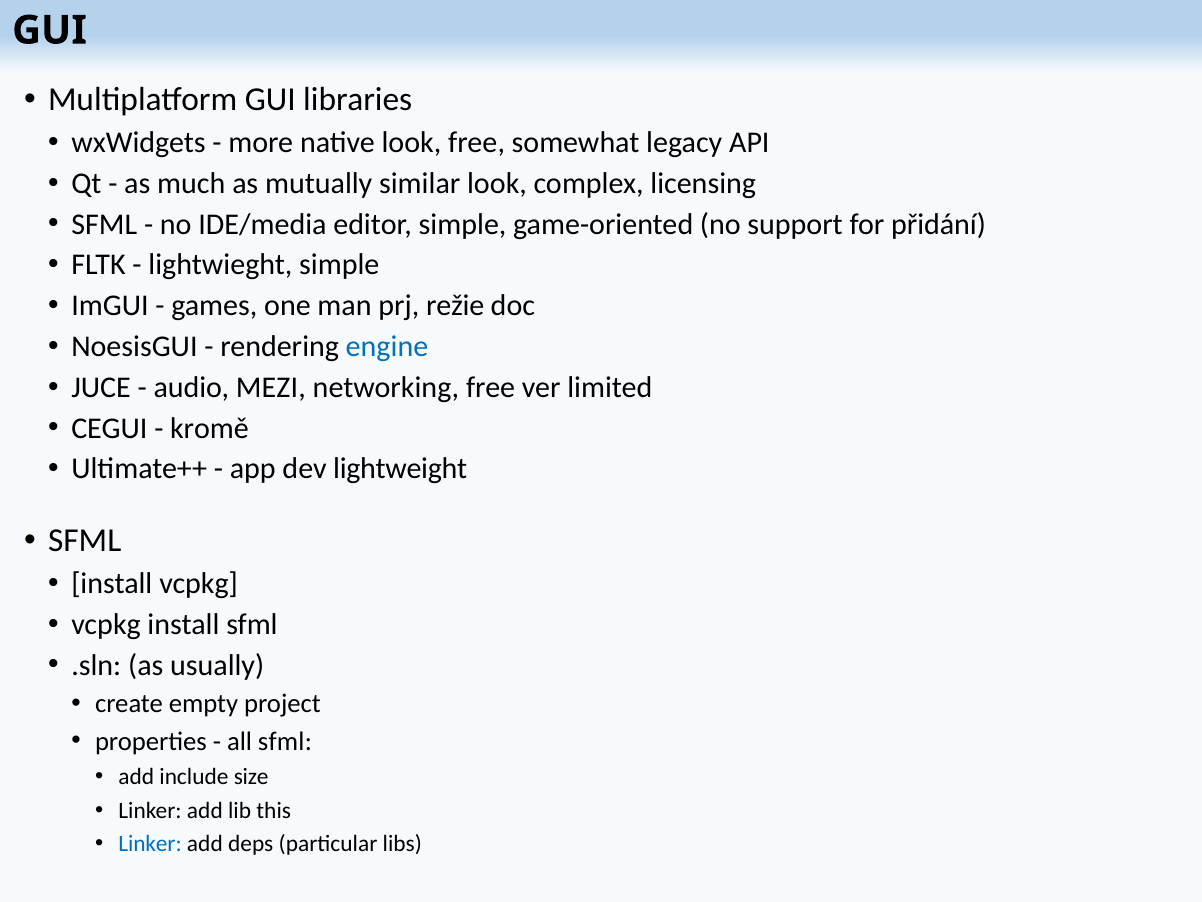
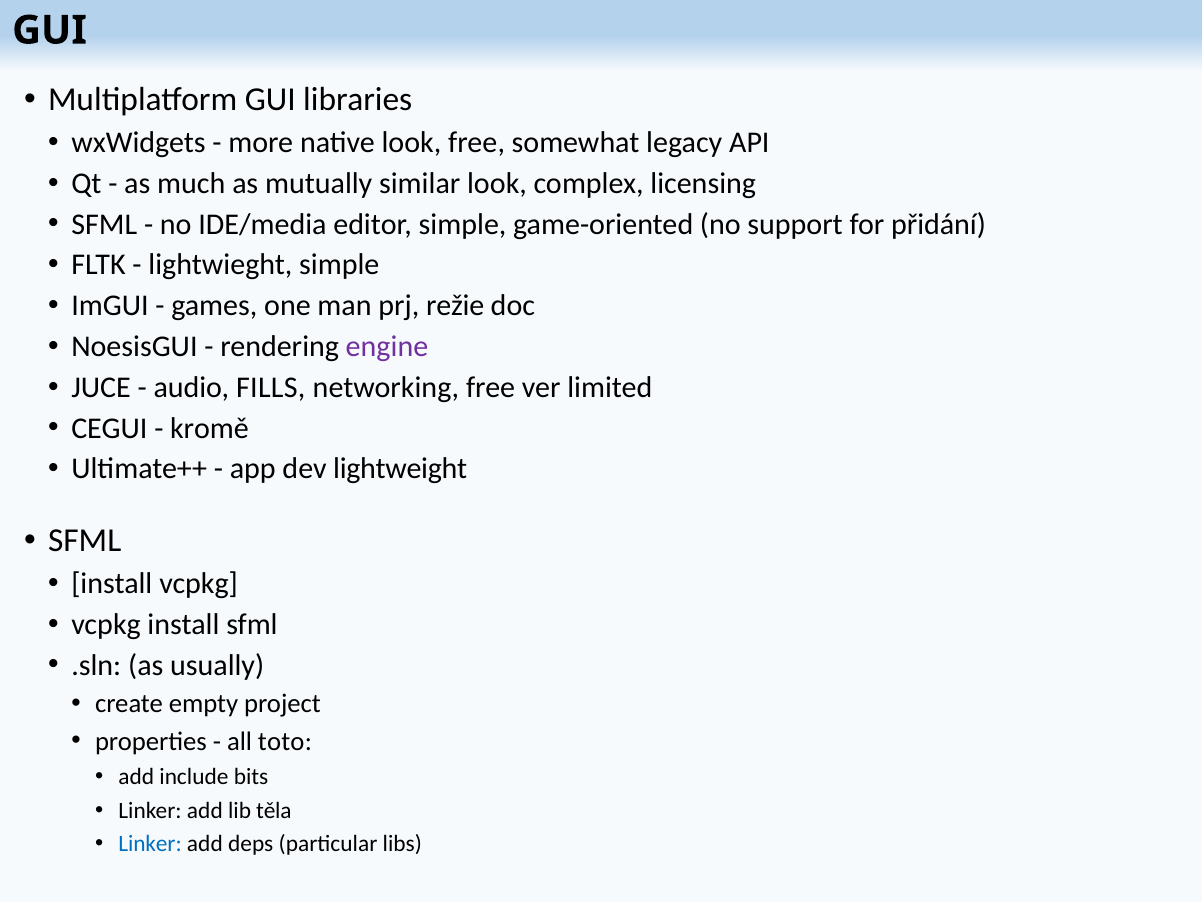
engine colour: blue -> purple
MEZI: MEZI -> FILLS
all sfml: sfml -> toto
size: size -> bits
this: this -> těla
